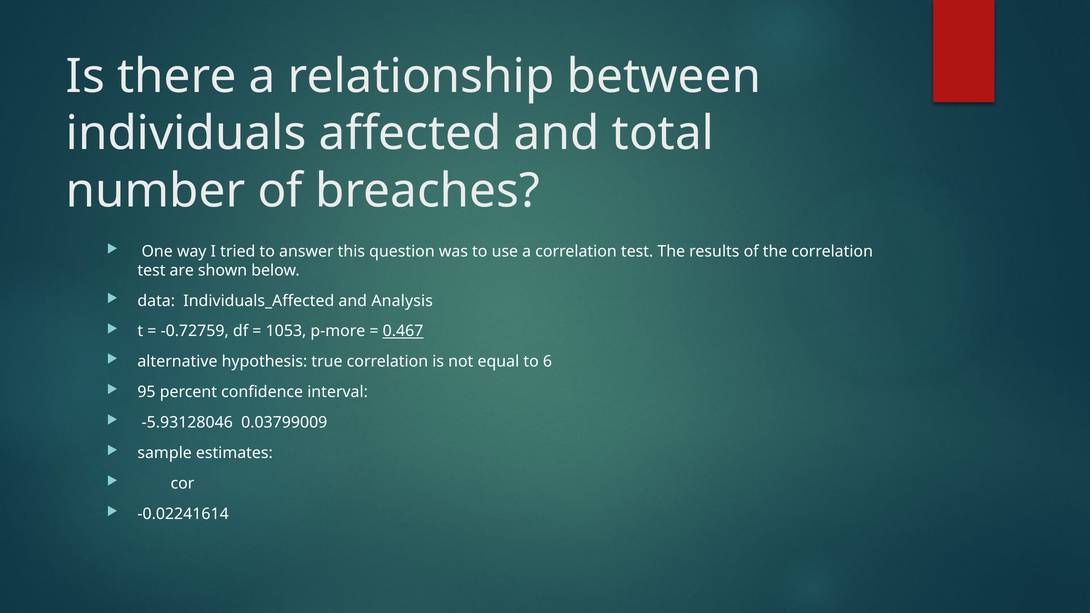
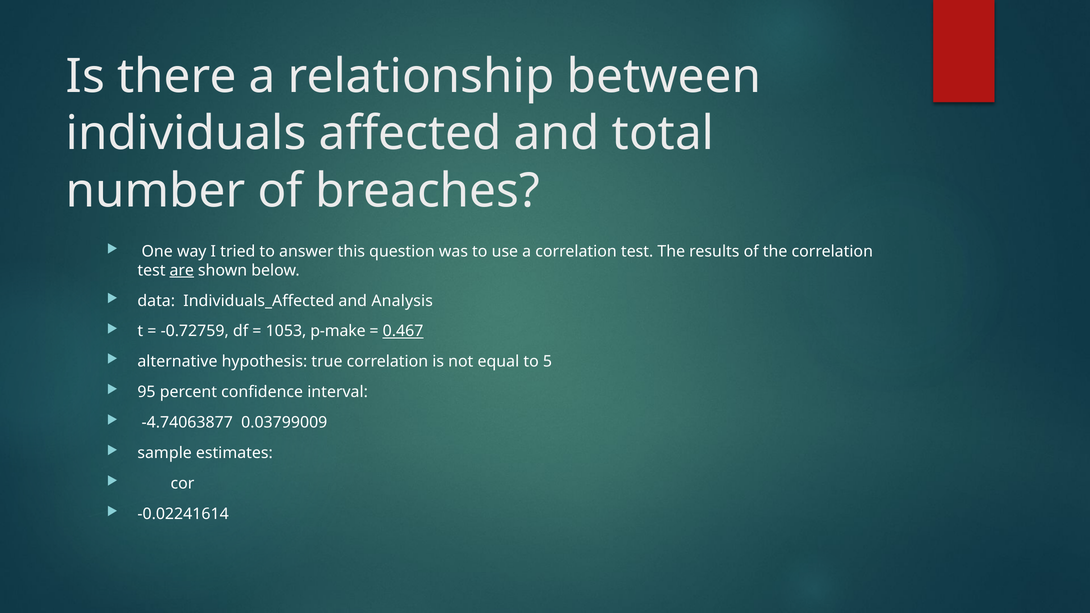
are underline: none -> present
p-more: p-more -> p-make
6: 6 -> 5
-5.93128046: -5.93128046 -> -4.74063877
